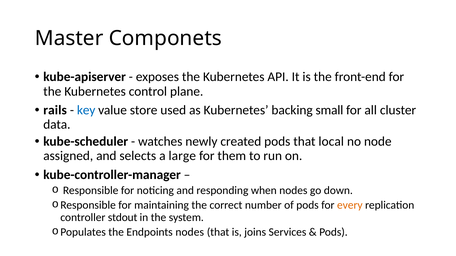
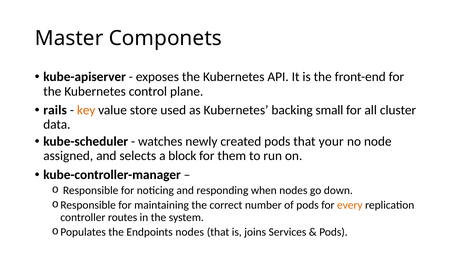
key colour: blue -> orange
local: local -> your
large: large -> block
stdout: stdout -> routes
